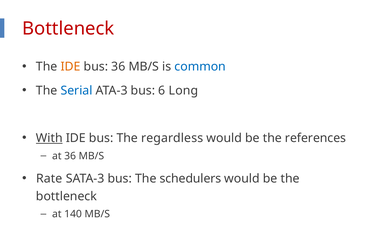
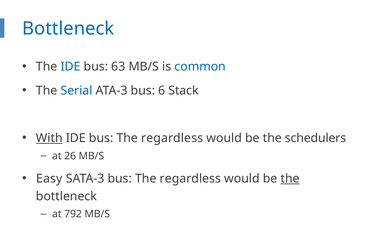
Bottleneck at (68, 29) colour: red -> blue
IDE at (71, 67) colour: orange -> blue
bus 36: 36 -> 63
Long: Long -> Stack
references: references -> schedulers
at 36: 36 -> 26
Rate: Rate -> Easy
SATA-3 bus The schedulers: schedulers -> regardless
the at (290, 179) underline: none -> present
140: 140 -> 792
